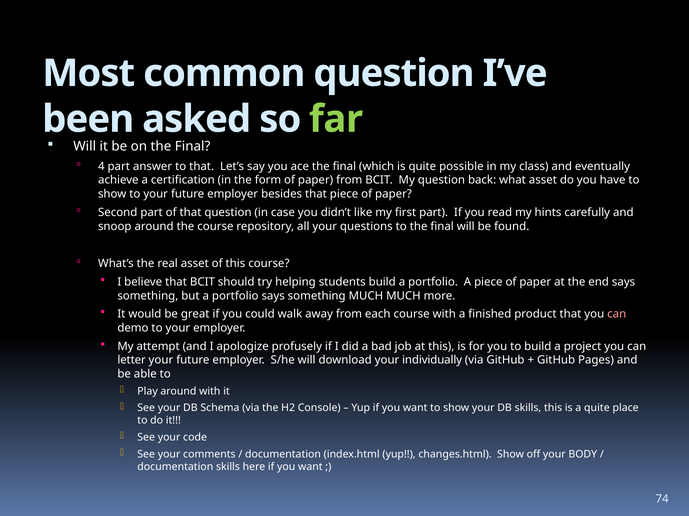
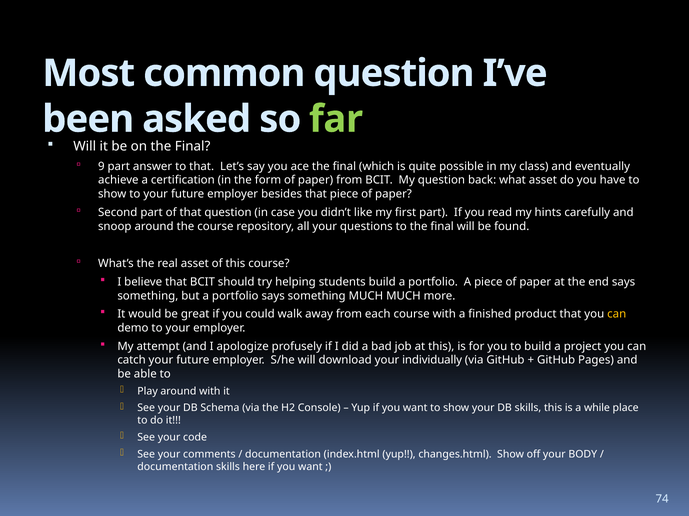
4: 4 -> 9
can at (617, 315) colour: pink -> yellow
letter: letter -> catch
a quite: quite -> while
